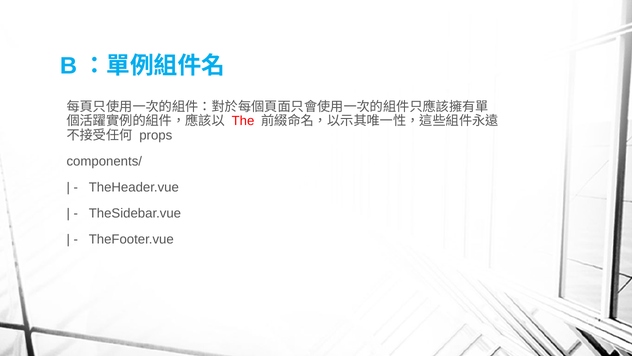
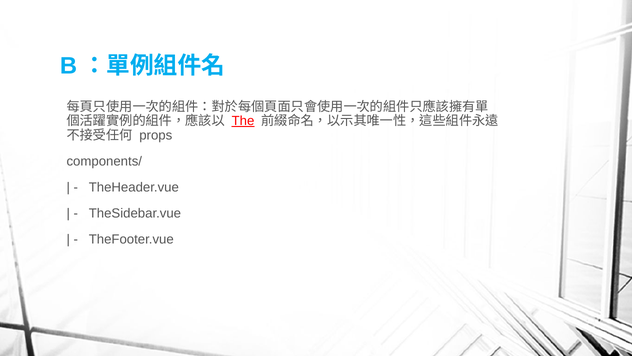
The underline: none -> present
